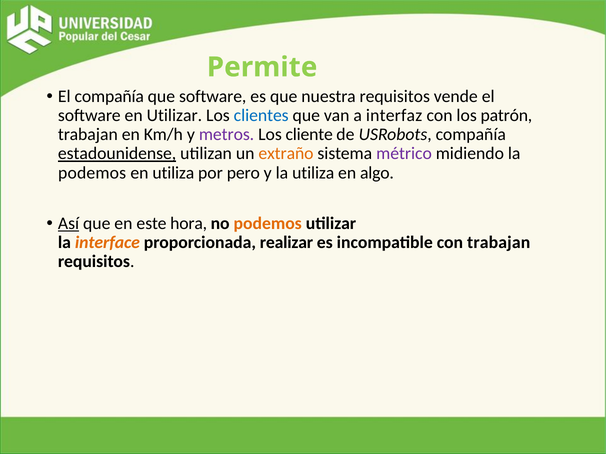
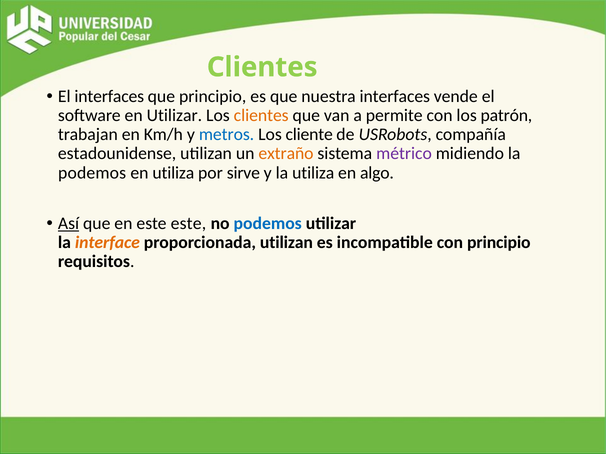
Permite at (262, 67): Permite -> Clientes
El compañía: compañía -> interfaces
que software: software -> principio
nuestra requisitos: requisitos -> interfaces
clientes at (261, 116) colour: blue -> orange
interfaz: interfaz -> permite
metros colour: purple -> blue
estadounidense underline: present -> none
pero: pero -> sirve
este hora: hora -> este
podemos at (268, 224) colour: orange -> blue
proporcionada realizar: realizar -> utilizan
con trabajan: trabajan -> principio
